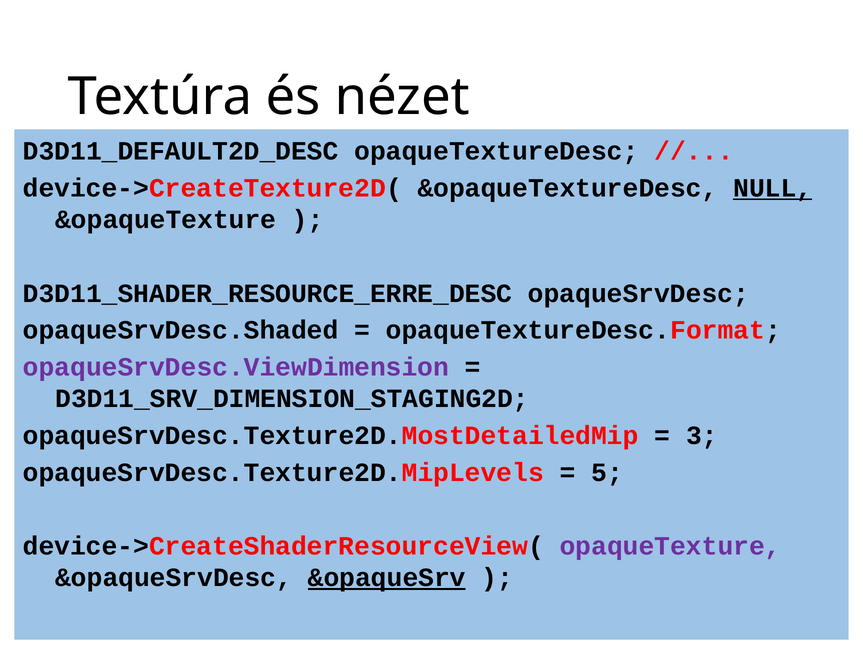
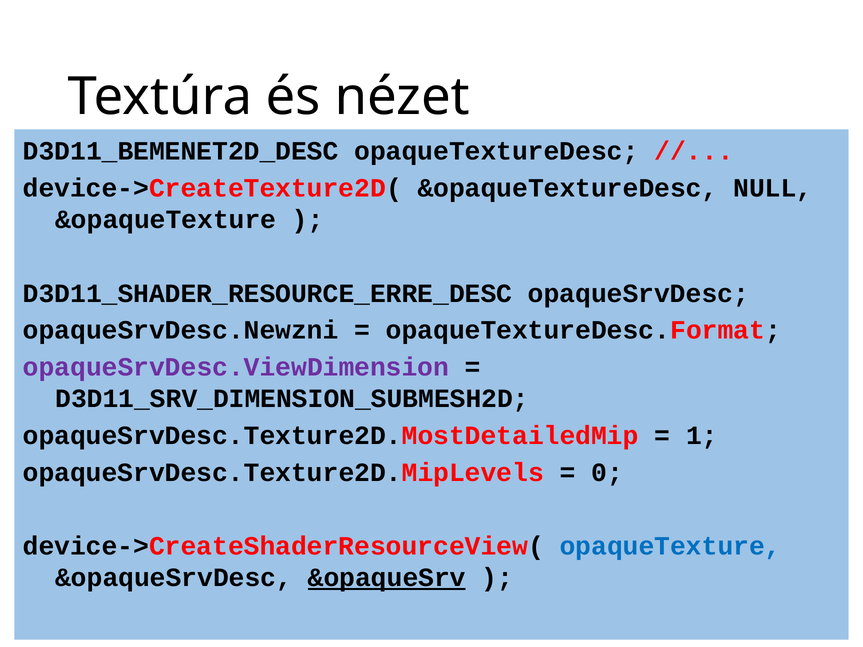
D3D11_DEFAULT2D_DESC: D3D11_DEFAULT2D_DESC -> D3D11_BEMENET2D_DESC
NULL underline: present -> none
opaqueSrvDesc.Shaded: opaqueSrvDesc.Shaded -> opaqueSrvDesc.Newzni
D3D11_SRV_DIMENSION_STAGING2D: D3D11_SRV_DIMENSION_STAGING2D -> D3D11_SRV_DIMENSION_SUBMESH2D
3: 3 -> 1
5: 5 -> 0
opaqueTexture colour: purple -> blue
